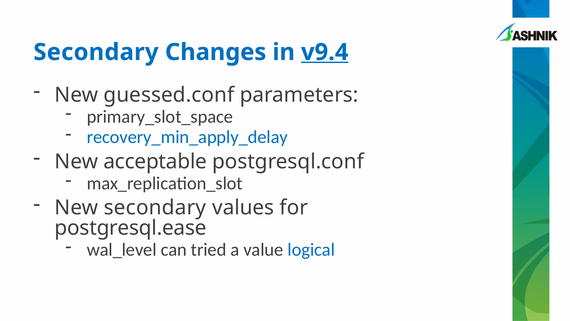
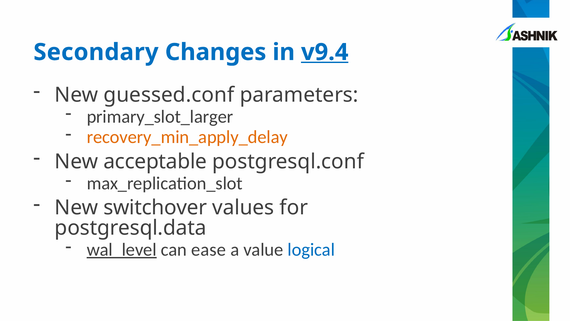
primary_slot_space: primary_slot_space -> primary_slot_larger
recovery_min_apply_delay colour: blue -> orange
New secondary: secondary -> switchover
postgresql.ease: postgresql.ease -> postgresql.data
wal_level underline: none -> present
tried: tried -> ease
